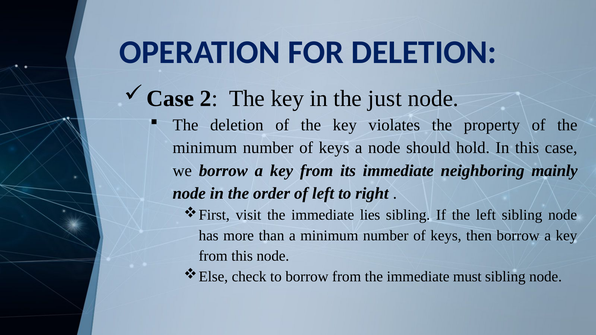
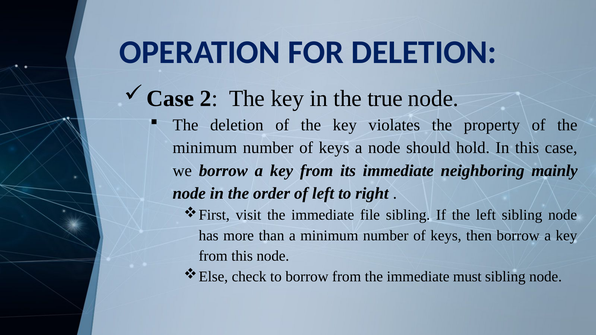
just: just -> true
lies: lies -> file
